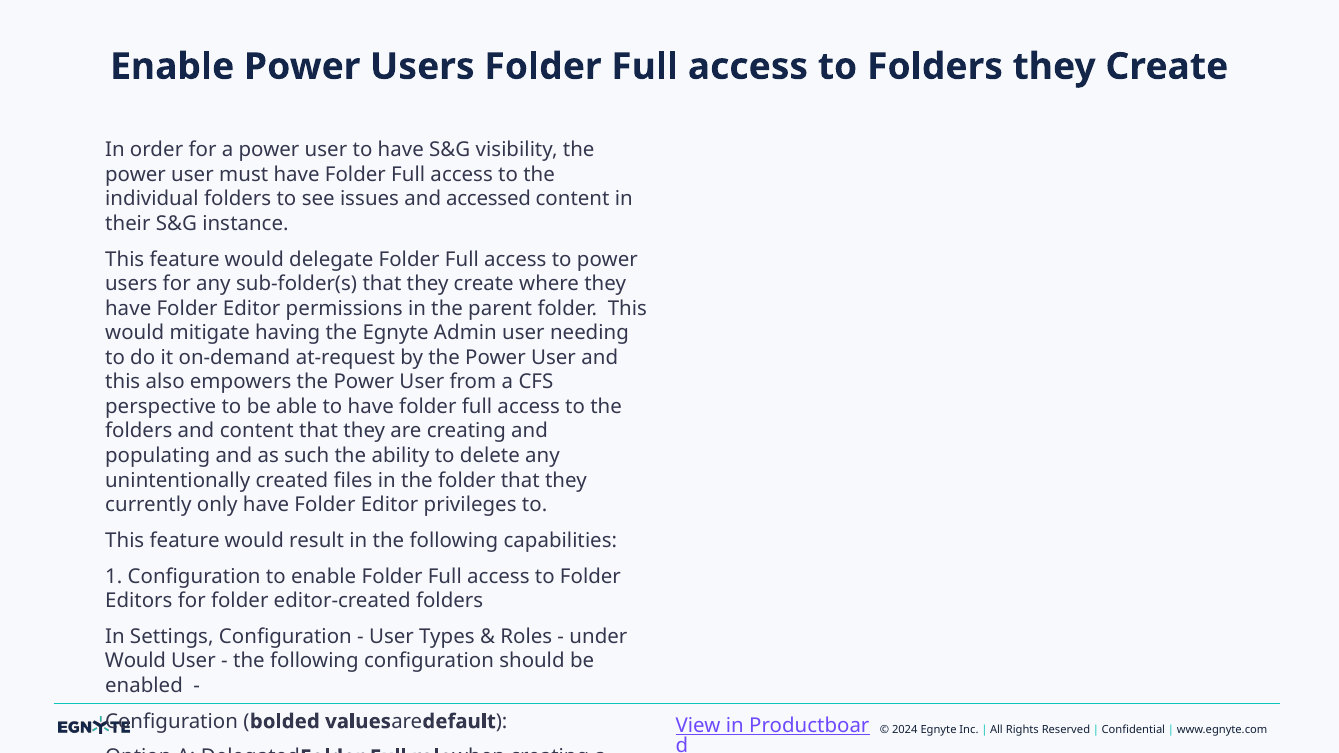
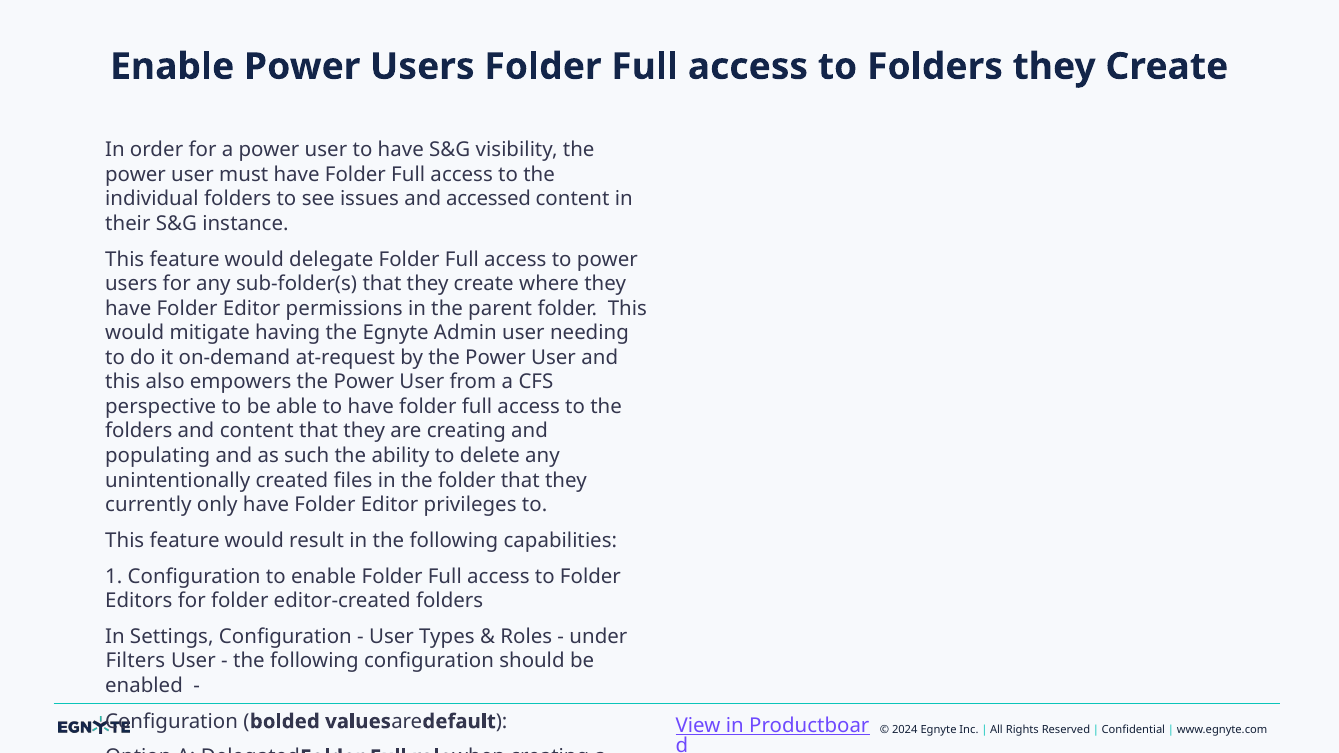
Would at (136, 661): Would -> Filters
